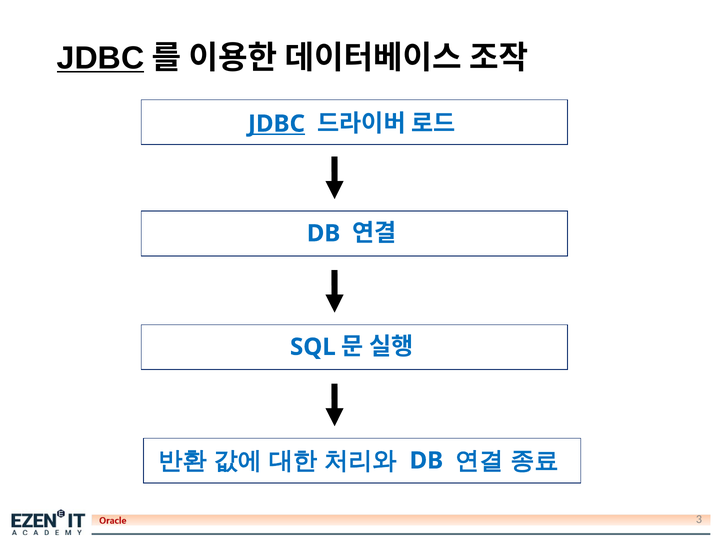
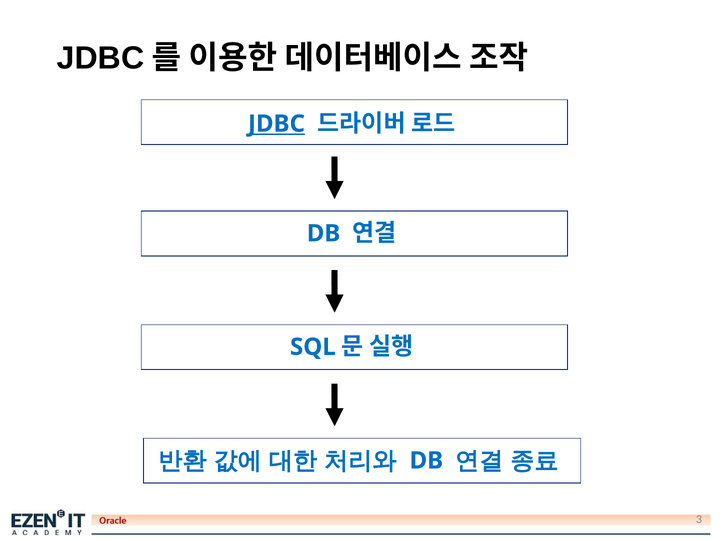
JDBC at (101, 58) underline: present -> none
